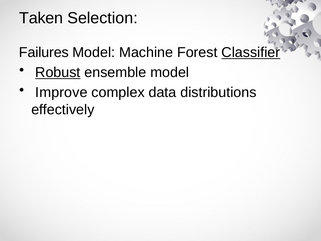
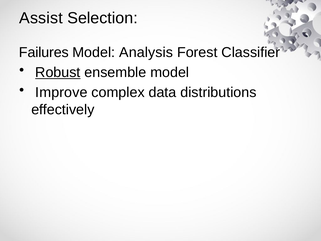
Taken: Taken -> Assist
Machine: Machine -> Analysis
Classifier underline: present -> none
